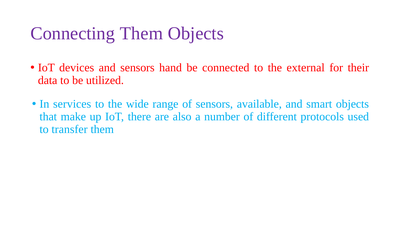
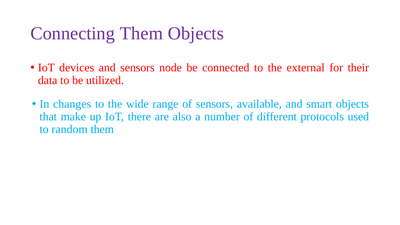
hand: hand -> node
services: services -> changes
transfer: transfer -> random
